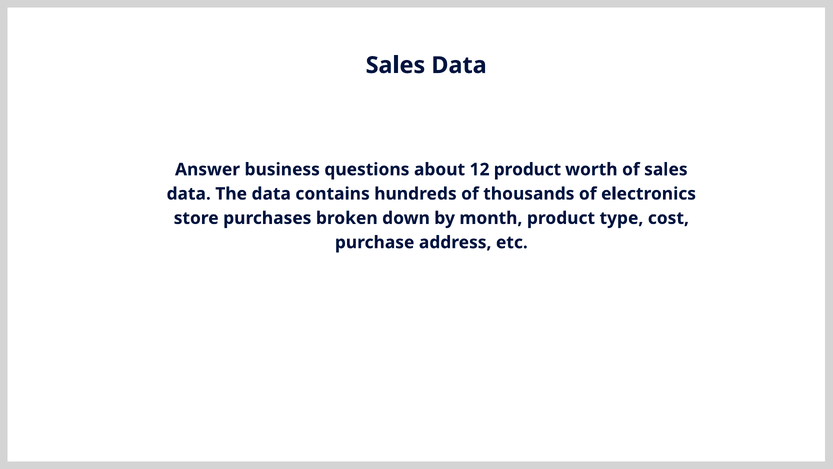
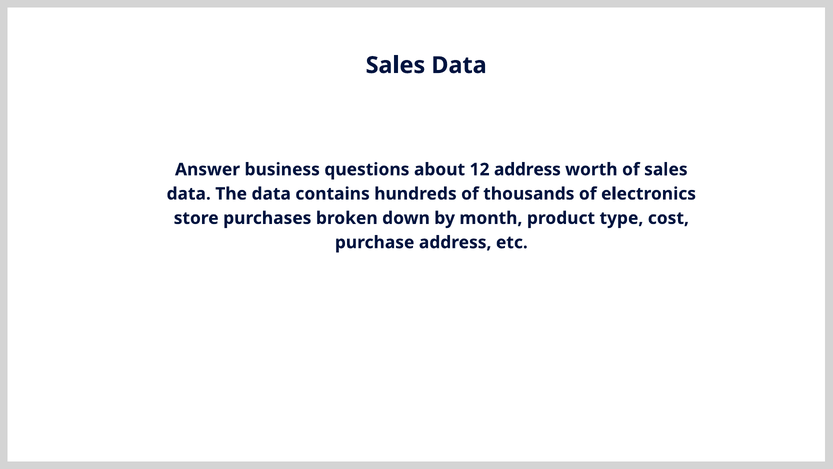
12 product: product -> address
